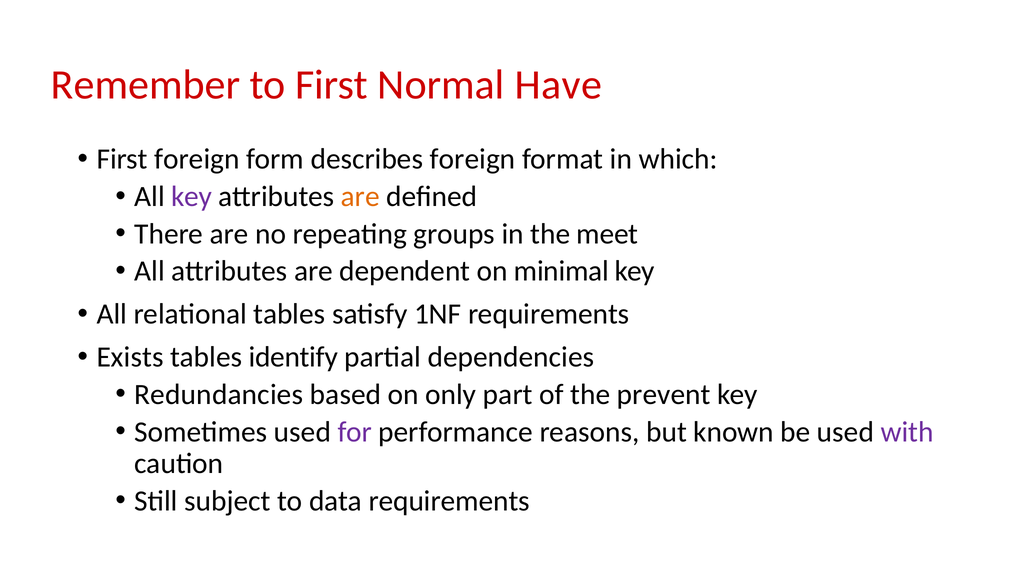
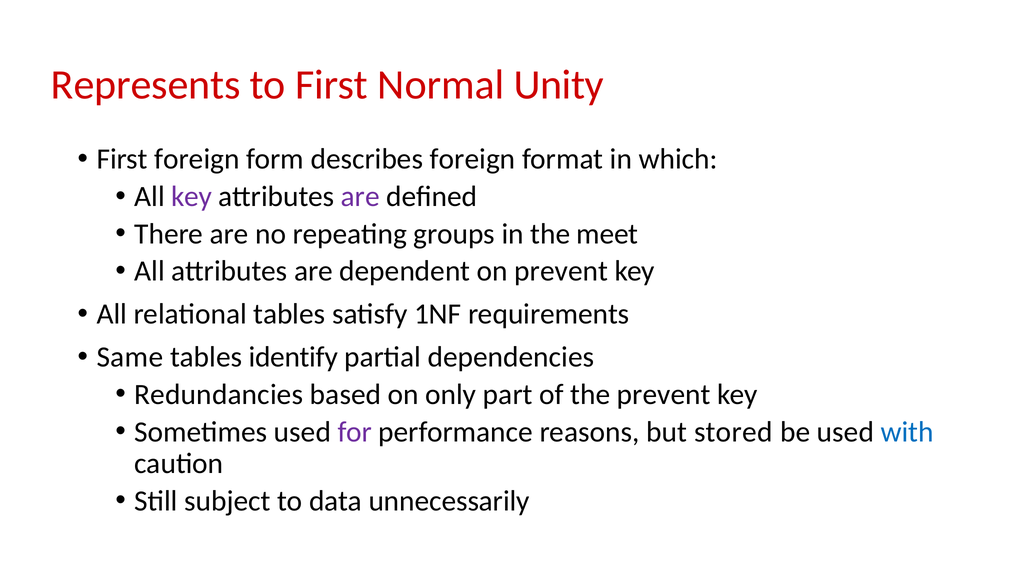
Remember: Remember -> Represents
Have: Have -> Unity
are at (360, 197) colour: orange -> purple
on minimal: minimal -> prevent
Exists: Exists -> Same
known: known -> stored
with colour: purple -> blue
data requirements: requirements -> unnecessarily
